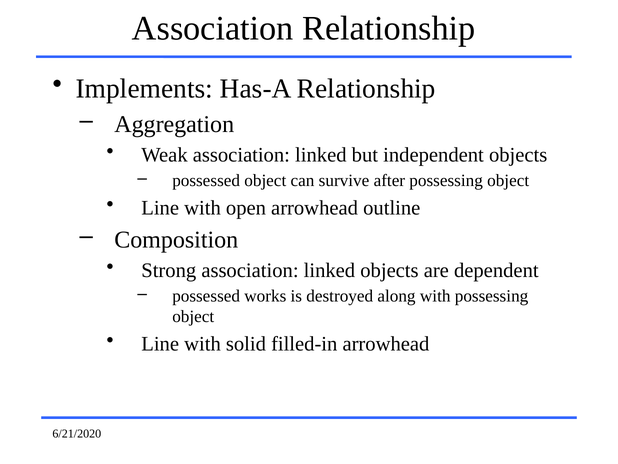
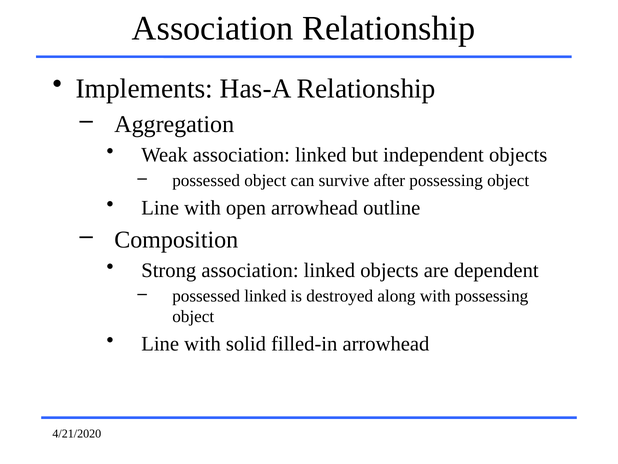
possessed works: works -> linked
6/21/2020: 6/21/2020 -> 4/21/2020
